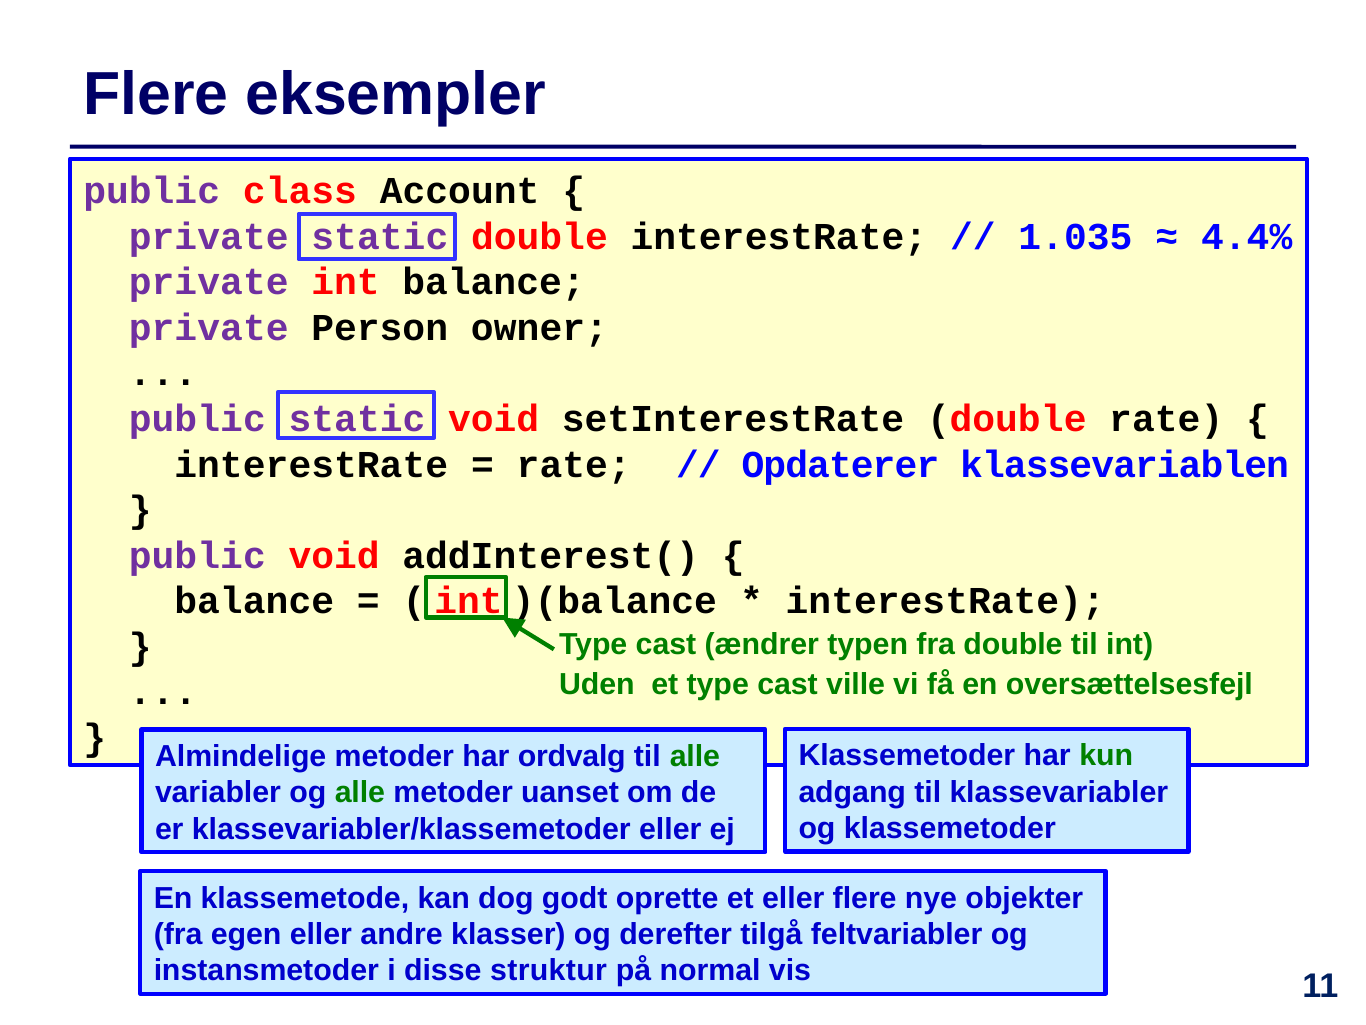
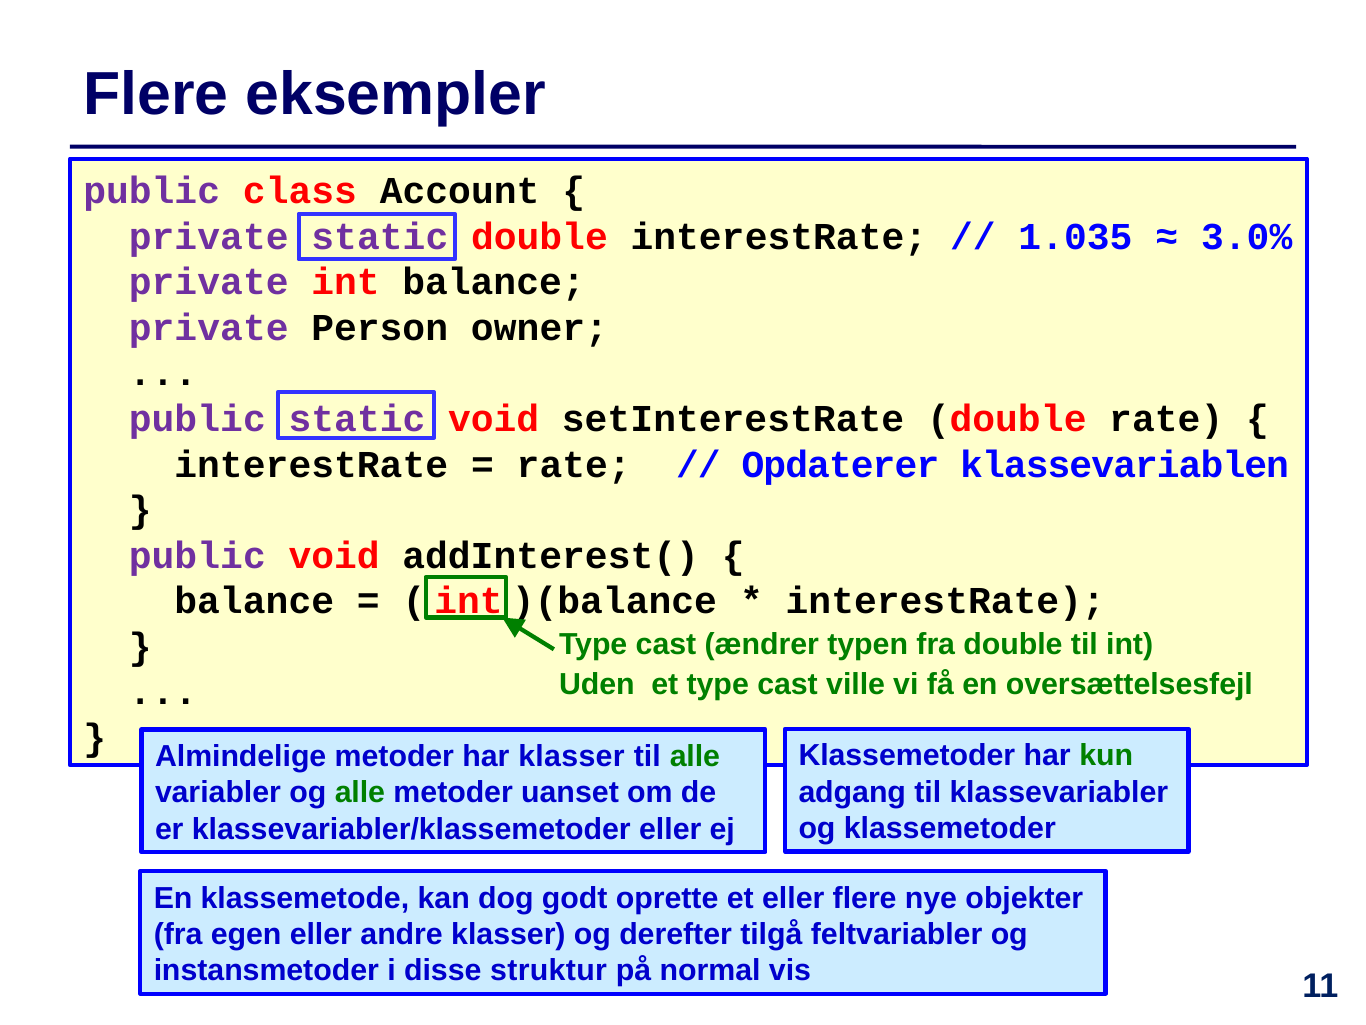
4.4%: 4.4% -> 3.0%
har ordvalg: ordvalg -> klasser
